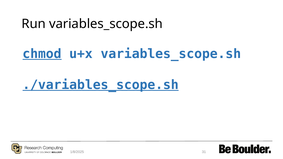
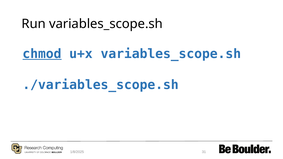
./variables_scope.sh underline: present -> none
